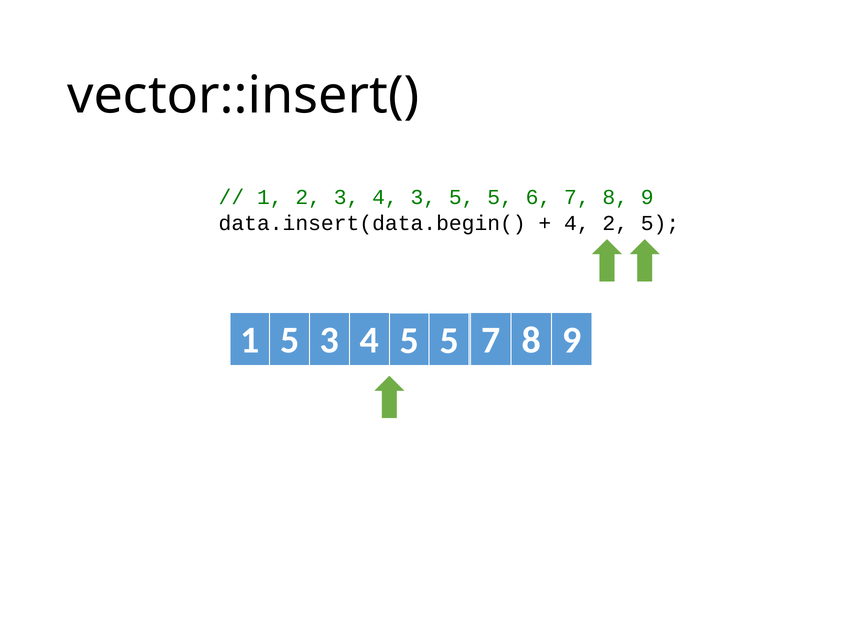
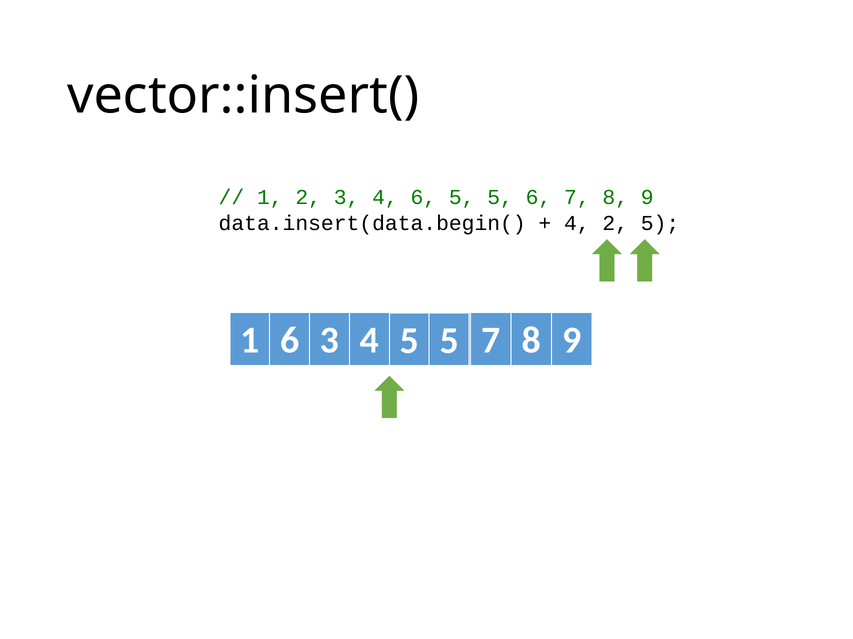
4 3: 3 -> 6
1 5: 5 -> 6
